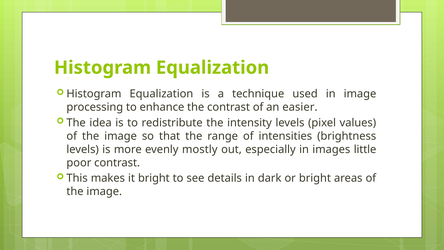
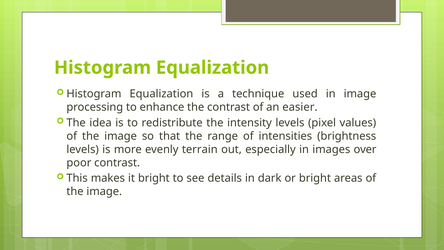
mostly: mostly -> terrain
little: little -> over
